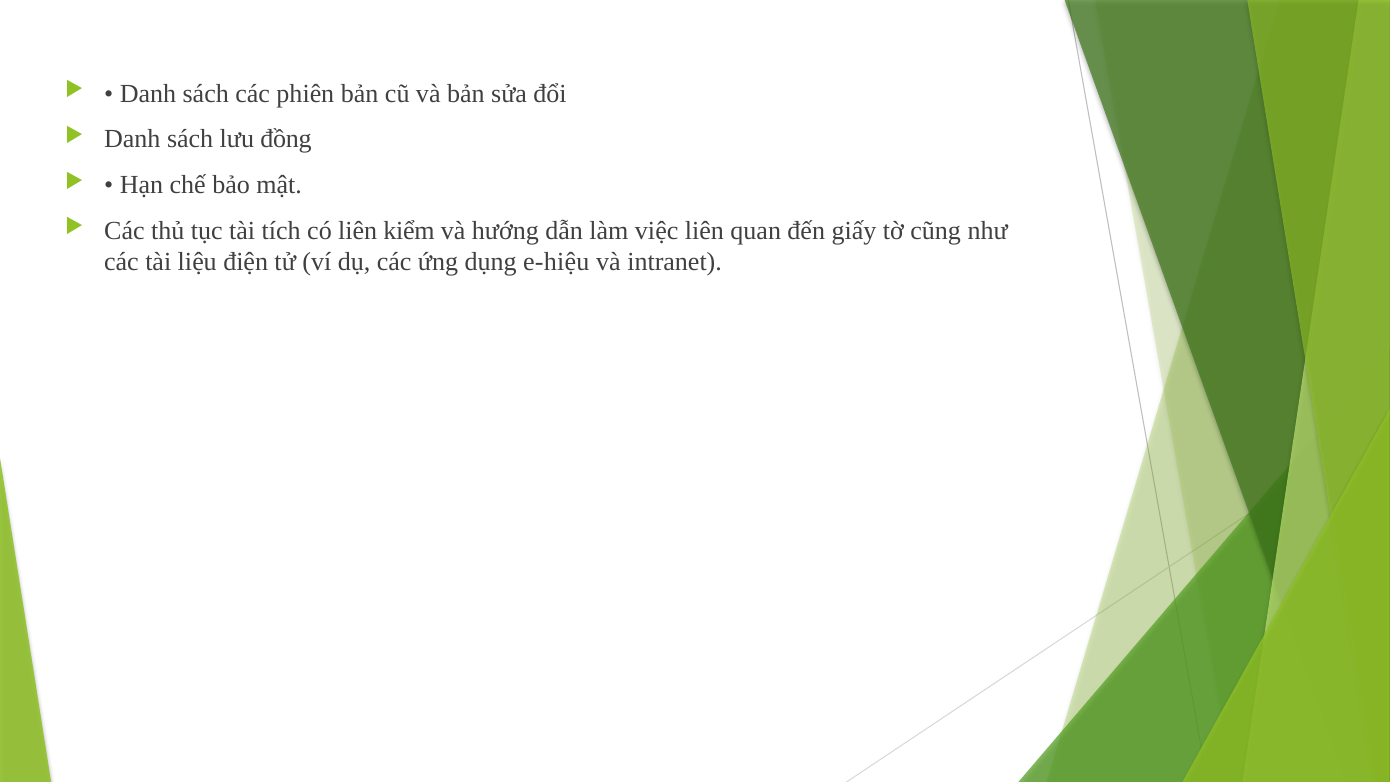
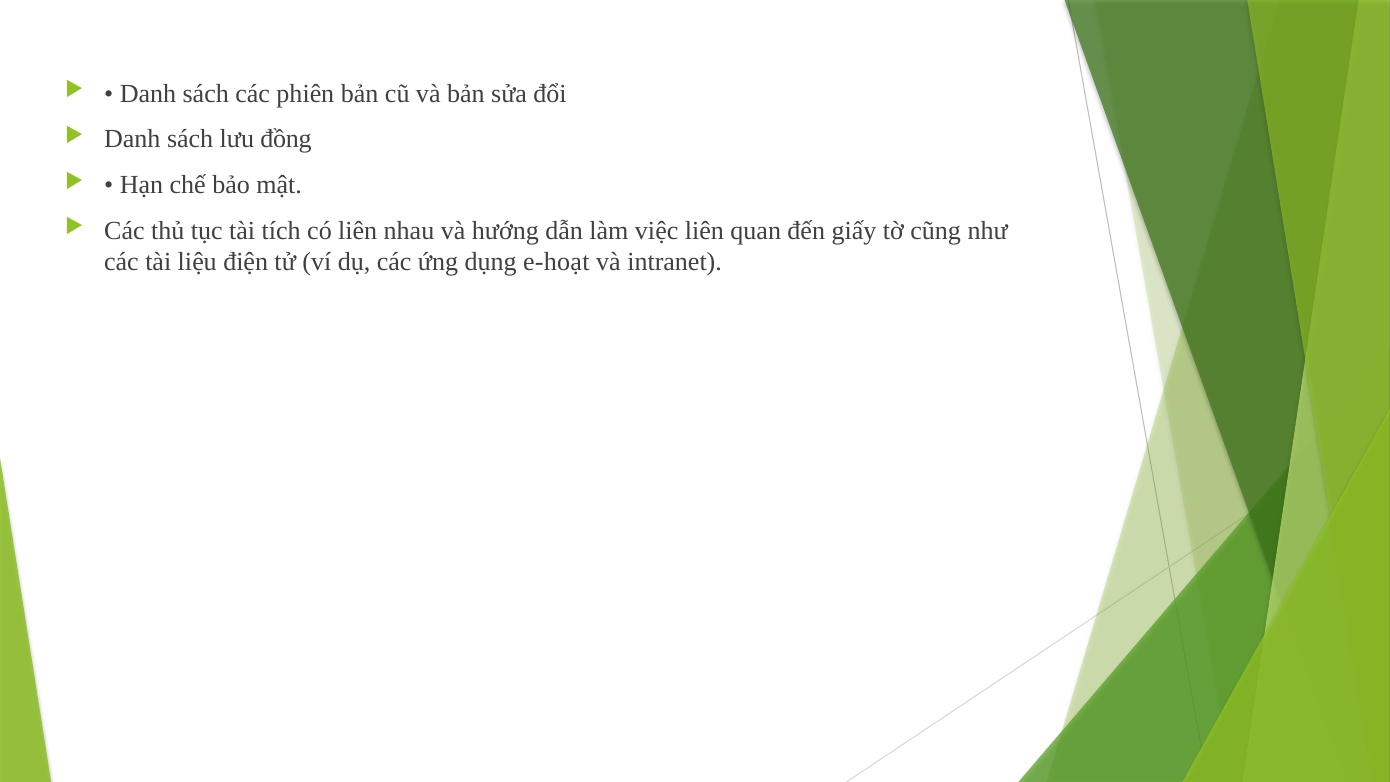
kiểm: kiểm -> nhau
e-hiệu: e-hiệu -> e-hoạt
